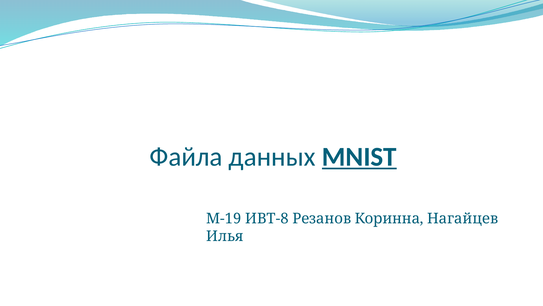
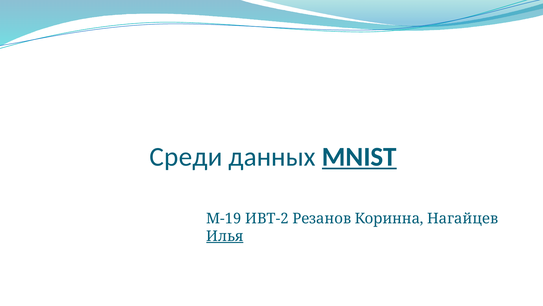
Файла: Файла -> Среди
ИВТ-8: ИВТ-8 -> ИВТ-2
Илья underline: none -> present
